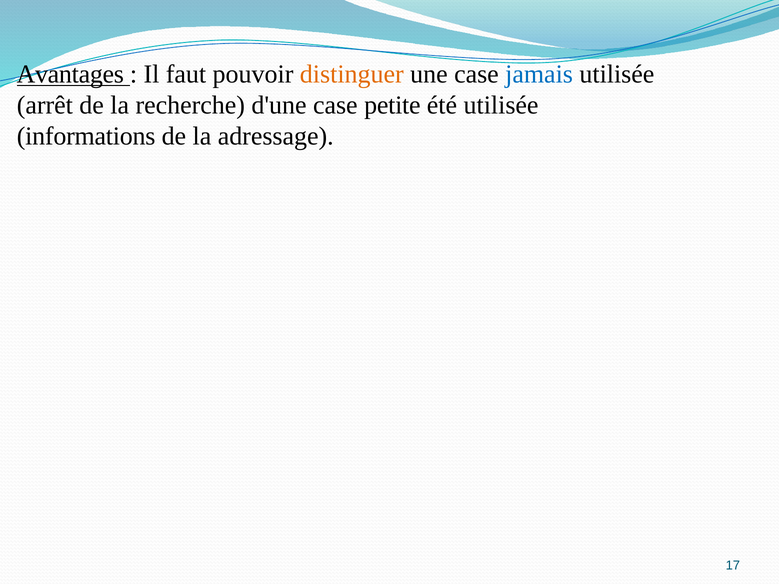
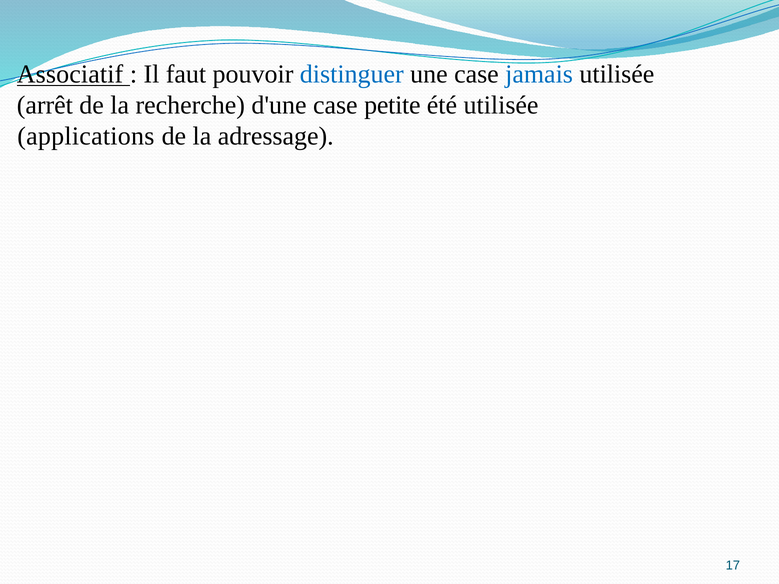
Avantages: Avantages -> Associatif
distinguer colour: orange -> blue
informations: informations -> applications
